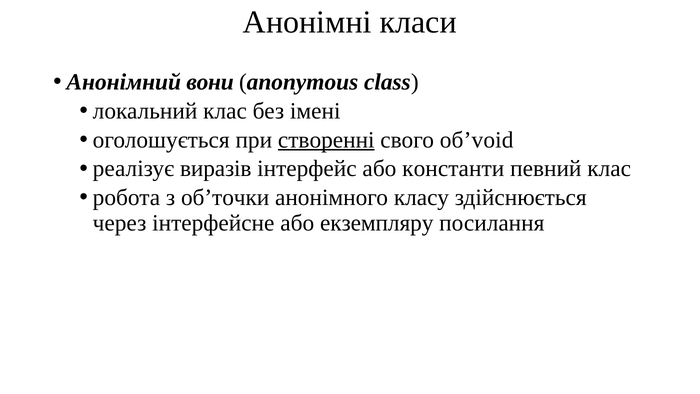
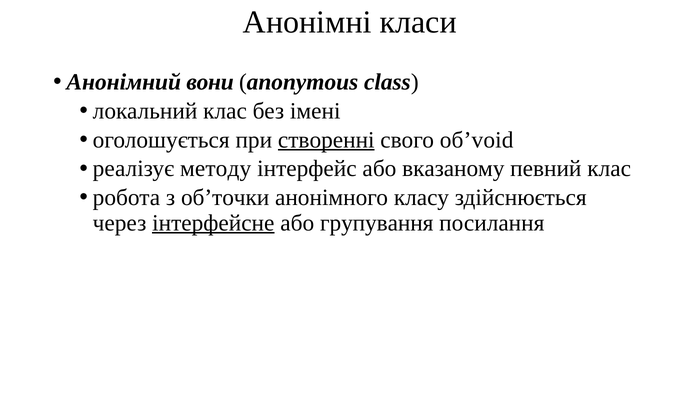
виразів: виразів -> методу
константи: константи -> вказаному
інтерфейсне underline: none -> present
екземпляру: екземпляру -> групування
